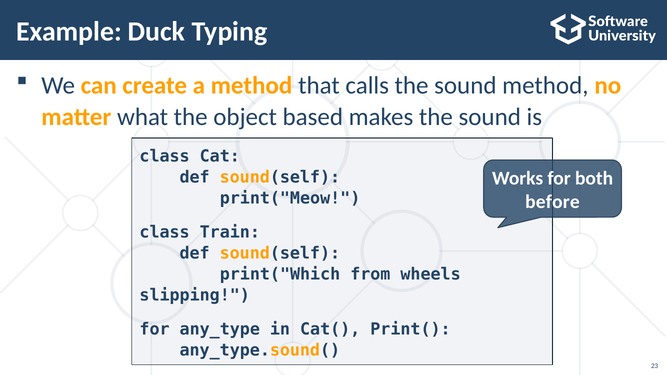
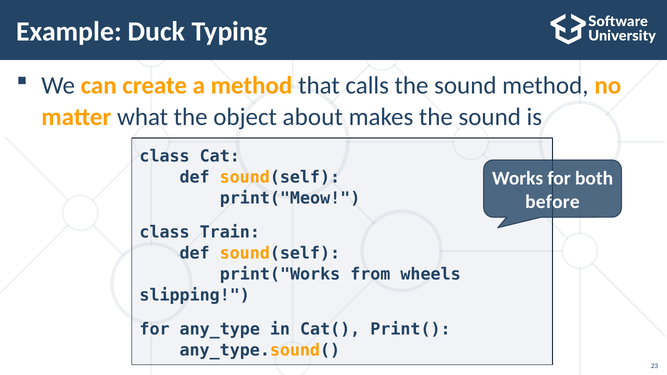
based: based -> about
print("Which: print("Which -> print("Works
